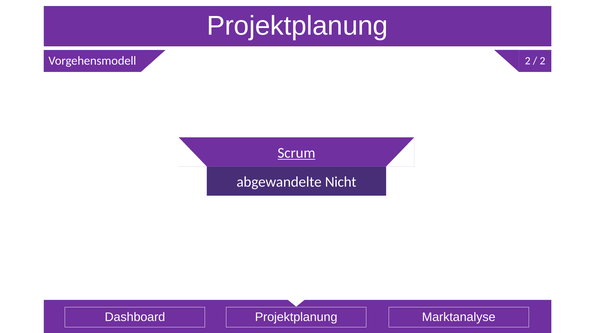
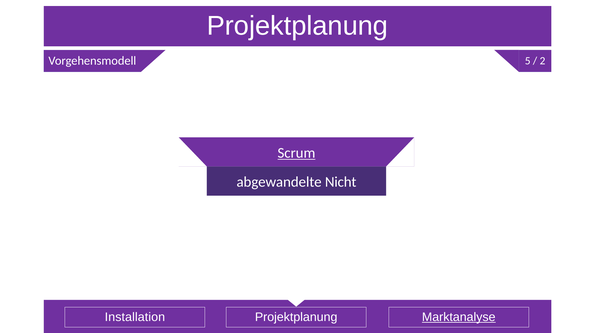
Vorgehensmodell 2: 2 -> 5
Dashboard: Dashboard -> Installation
Marktanalyse underline: none -> present
